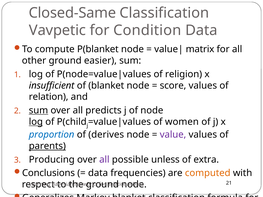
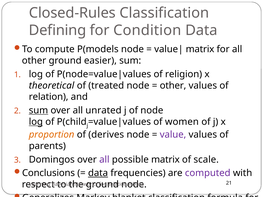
Closed-Same: Closed-Same -> Closed-Rules
Vavpetic: Vavpetic -> Defining
P(blanket: P(blanket -> P(models
insufficient: insufficient -> theoretical
of blanket: blanket -> treated
score at (173, 86): score -> other
predicts: predicts -> unrated
proportion colour: blue -> orange
parents underline: present -> none
Producing: Producing -> Domingos
possible unless: unless -> matrix
extra: extra -> scale
data at (98, 173) underline: none -> present
computed colour: orange -> purple
